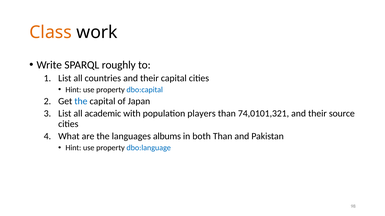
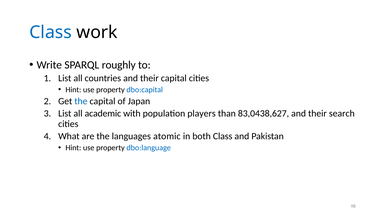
Class at (51, 32) colour: orange -> blue
74,0101,321: 74,0101,321 -> 83,0438,627
source: source -> search
albums: albums -> atomic
both Than: Than -> Class
